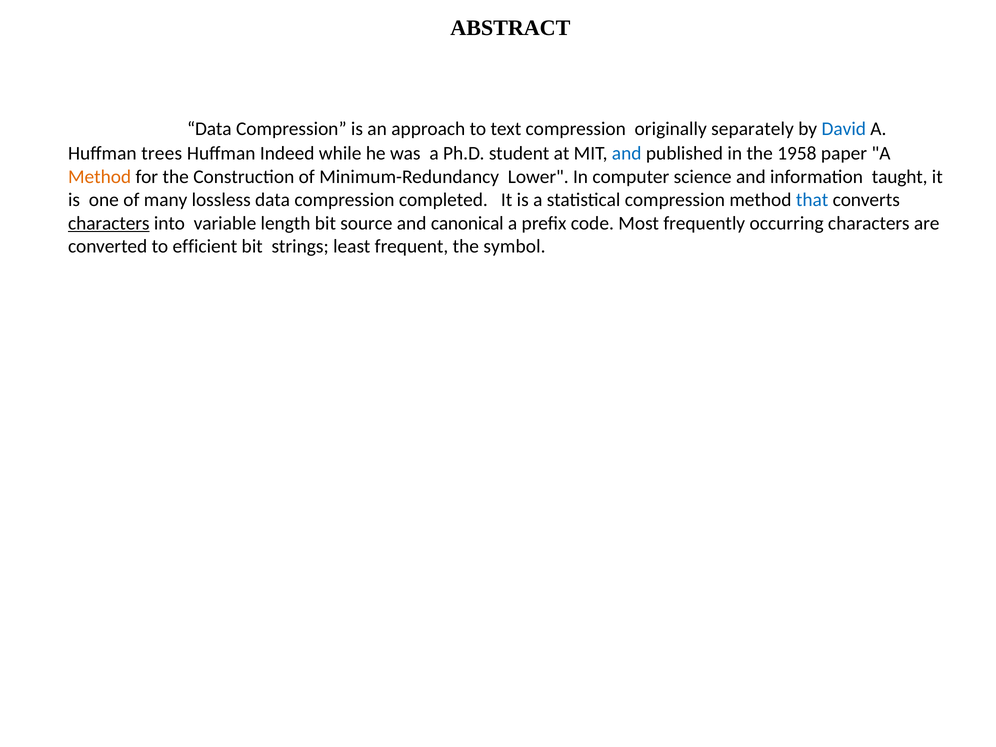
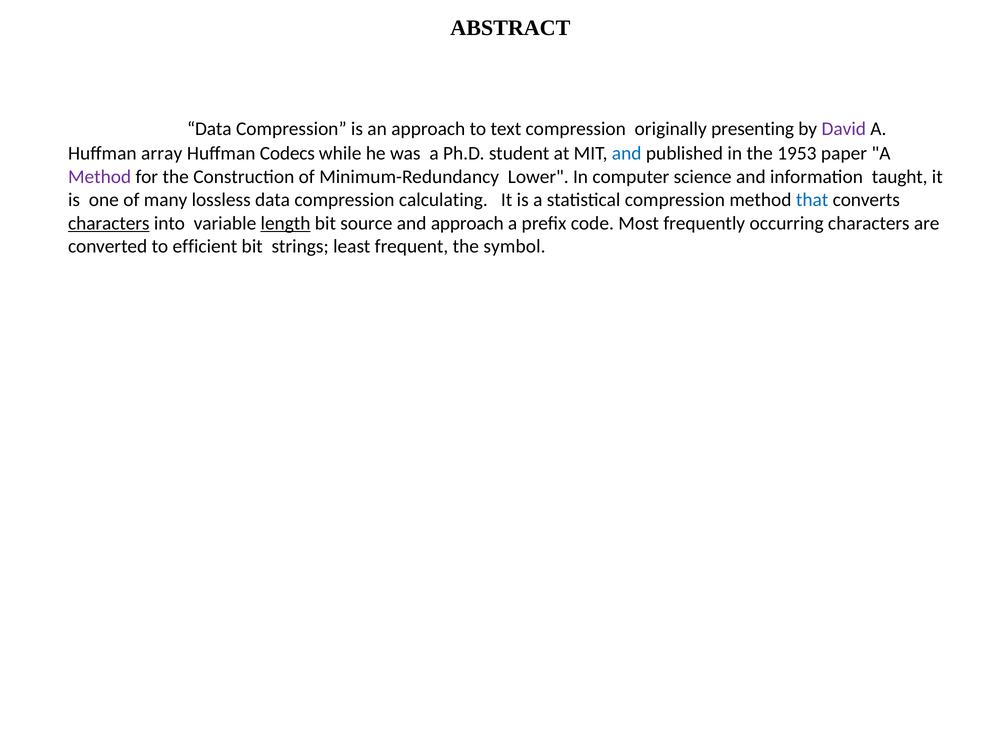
separately: separately -> presenting
David colour: blue -> purple
trees: trees -> array
Indeed: Indeed -> Codecs
1958: 1958 -> 1953
Method at (100, 177) colour: orange -> purple
completed: completed -> calculating
length underline: none -> present
and canonical: canonical -> approach
